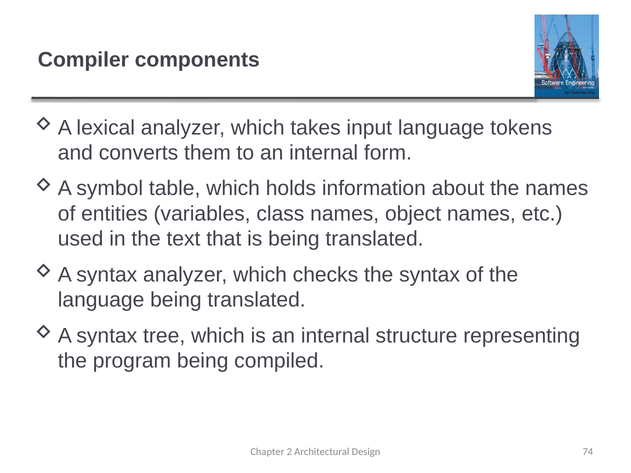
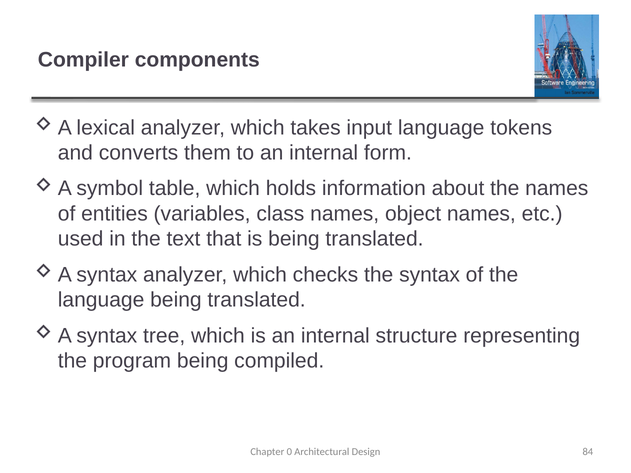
2: 2 -> 0
74: 74 -> 84
